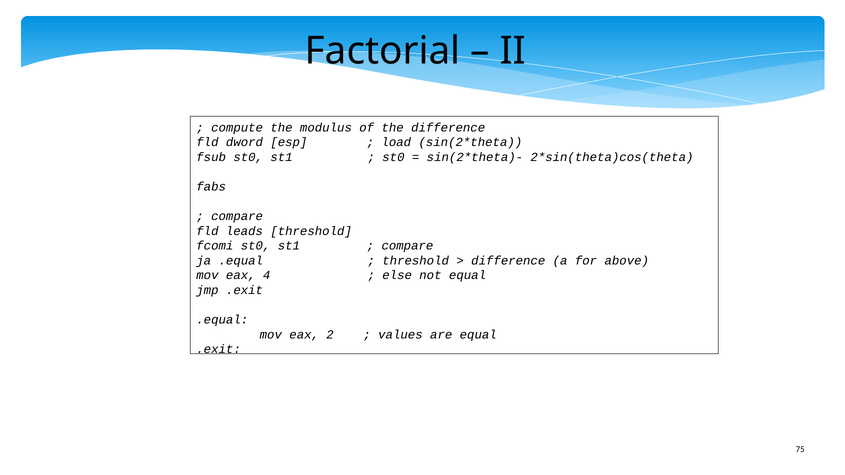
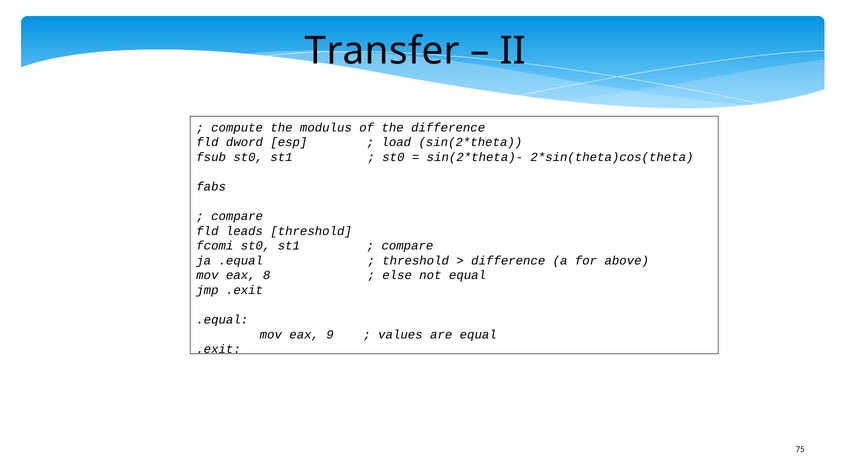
Factorial: Factorial -> Transfer
4: 4 -> 8
2: 2 -> 9
